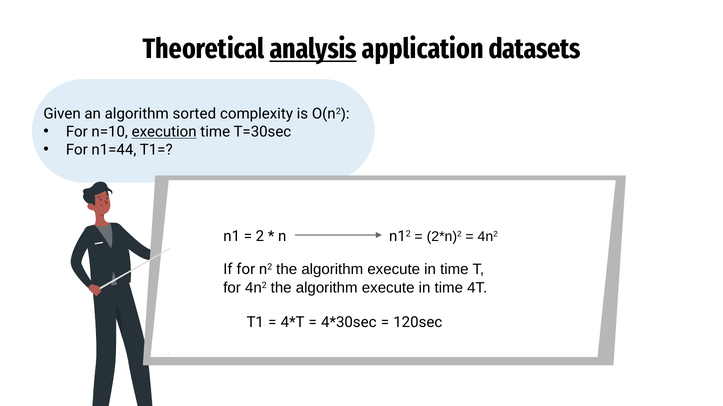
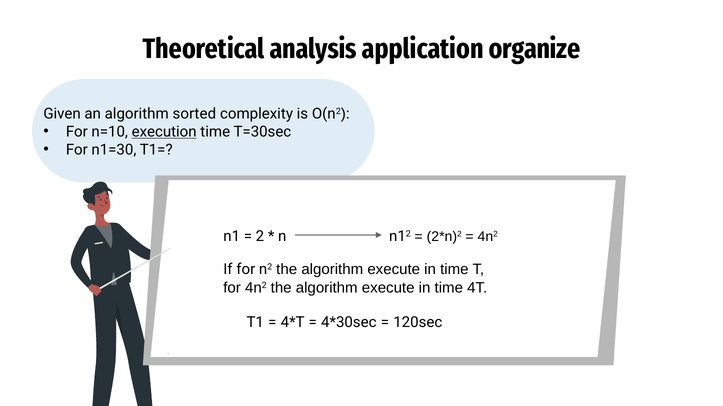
analysis underline: present -> none
datasets: datasets -> organize
n1=44: n1=44 -> n1=30
